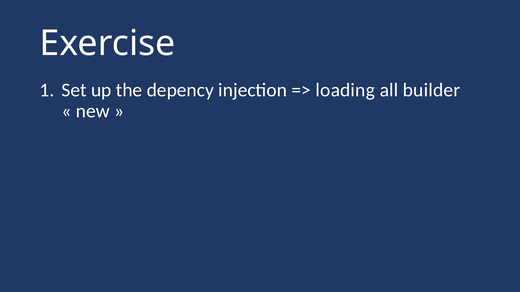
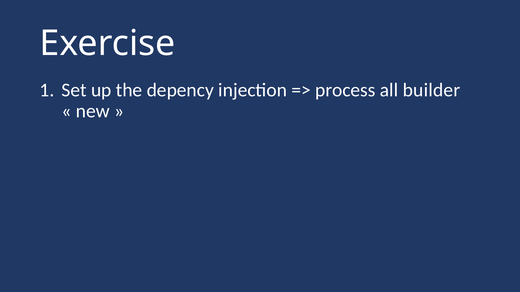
loading: loading -> process
